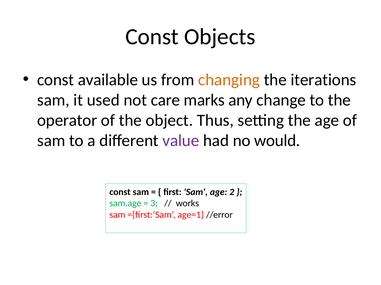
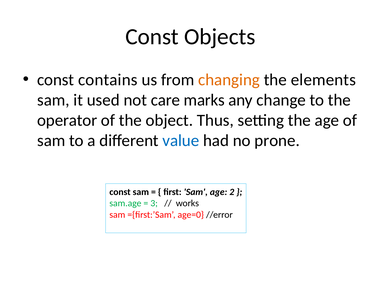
available: available -> contains
iterations: iterations -> elements
value colour: purple -> blue
would: would -> prone
age=1: age=1 -> age=0
